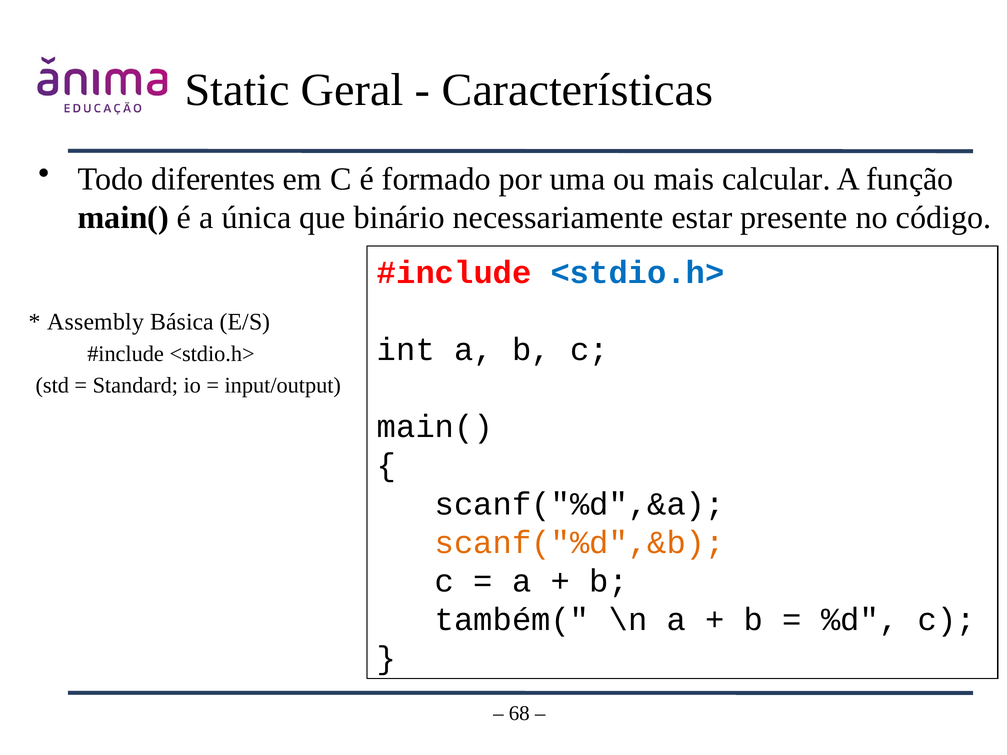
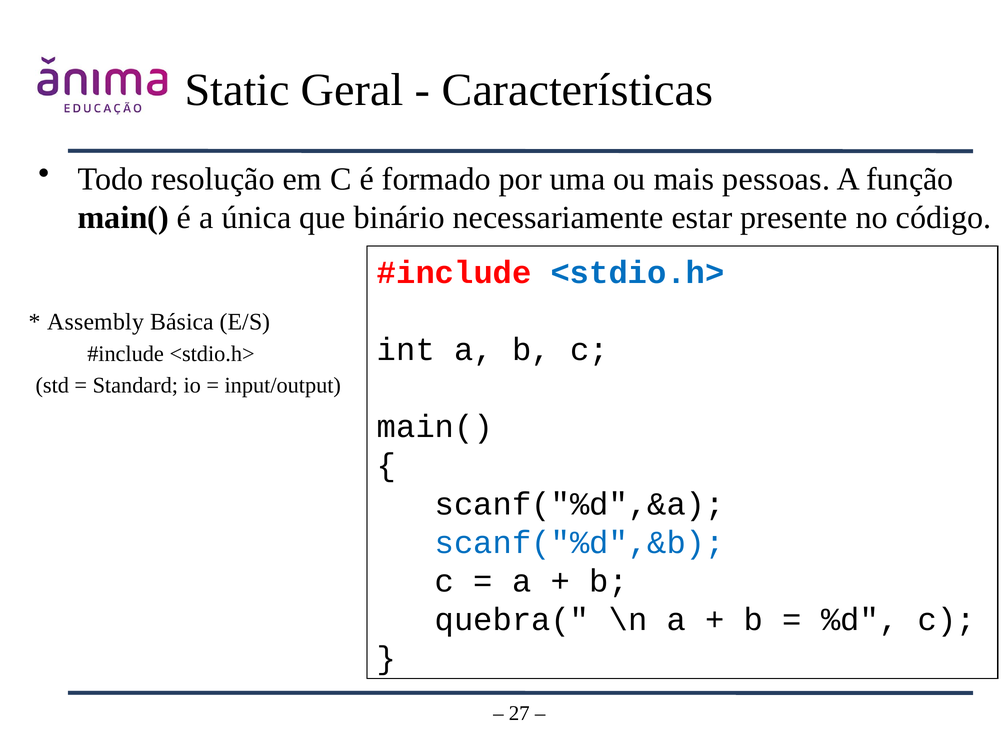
diferentes: diferentes -> resolução
calcular: calcular -> pessoas
scanf("%d",&b colour: orange -> blue
também(: também( -> quebra(
68: 68 -> 27
